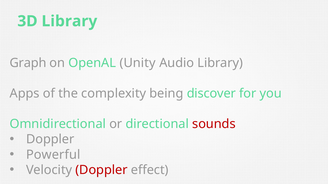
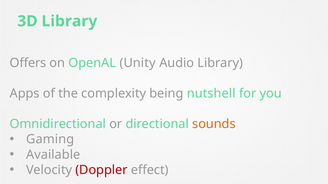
Graph: Graph -> Offers
discover: discover -> nutshell
sounds colour: red -> orange
Doppler at (50, 140): Doppler -> Gaming
Powerful: Powerful -> Available
